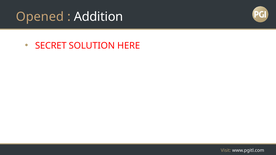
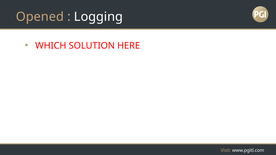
Addition: Addition -> Logging
SECRET: SECRET -> WHICH
